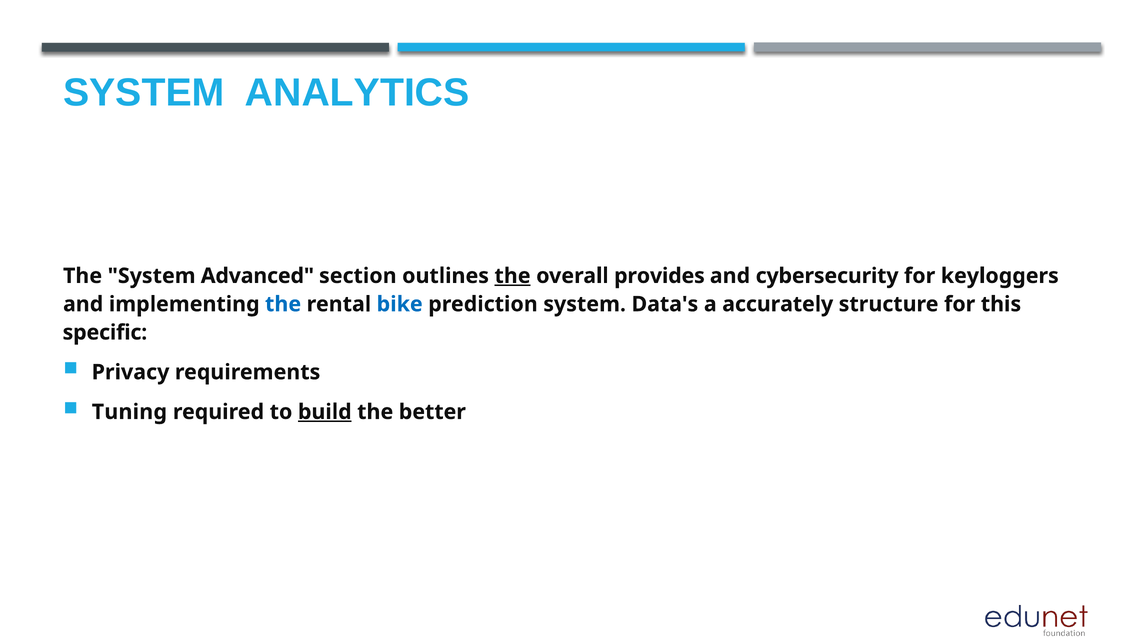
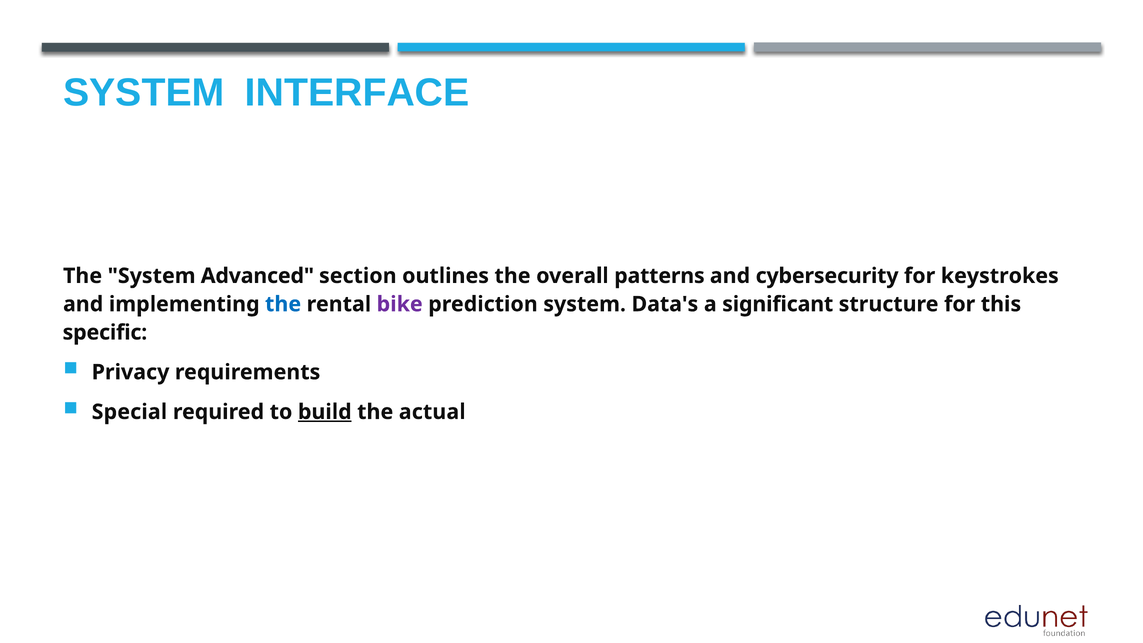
ANALYTICS: ANALYTICS -> INTERFACE
the at (513, 276) underline: present -> none
provides: provides -> patterns
keyloggers: keyloggers -> keystrokes
bike colour: blue -> purple
accurately: accurately -> significant
Tuning: Tuning -> Special
better: better -> actual
